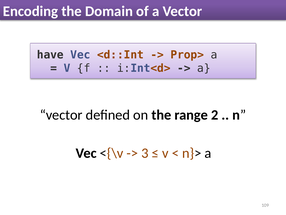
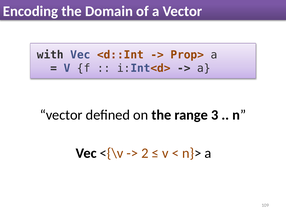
have: have -> with
2: 2 -> 3
3: 3 -> 2
